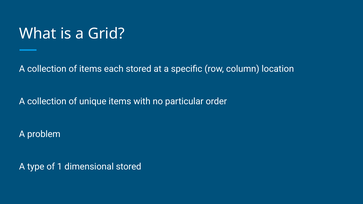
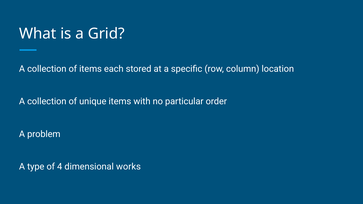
1: 1 -> 4
dimensional stored: stored -> works
